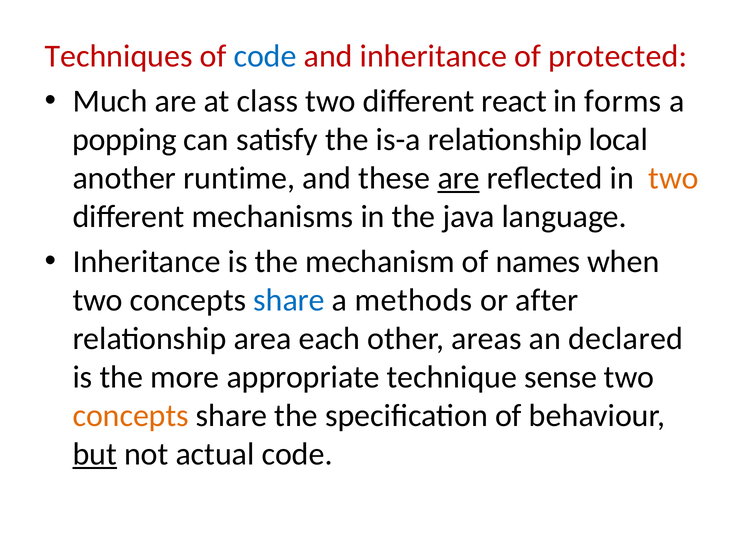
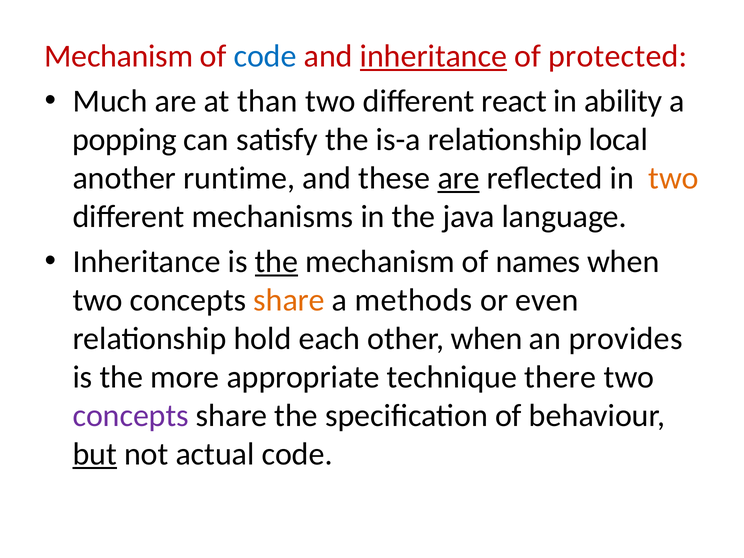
Techniques at (119, 56): Techniques -> Mechanism
inheritance at (434, 56) underline: none -> present
class: class -> than
forms: forms -> ability
the at (276, 262) underline: none -> present
share at (289, 300) colour: blue -> orange
after: after -> even
area: area -> hold
other areas: areas -> when
declared: declared -> provides
sense: sense -> there
concepts at (131, 416) colour: orange -> purple
